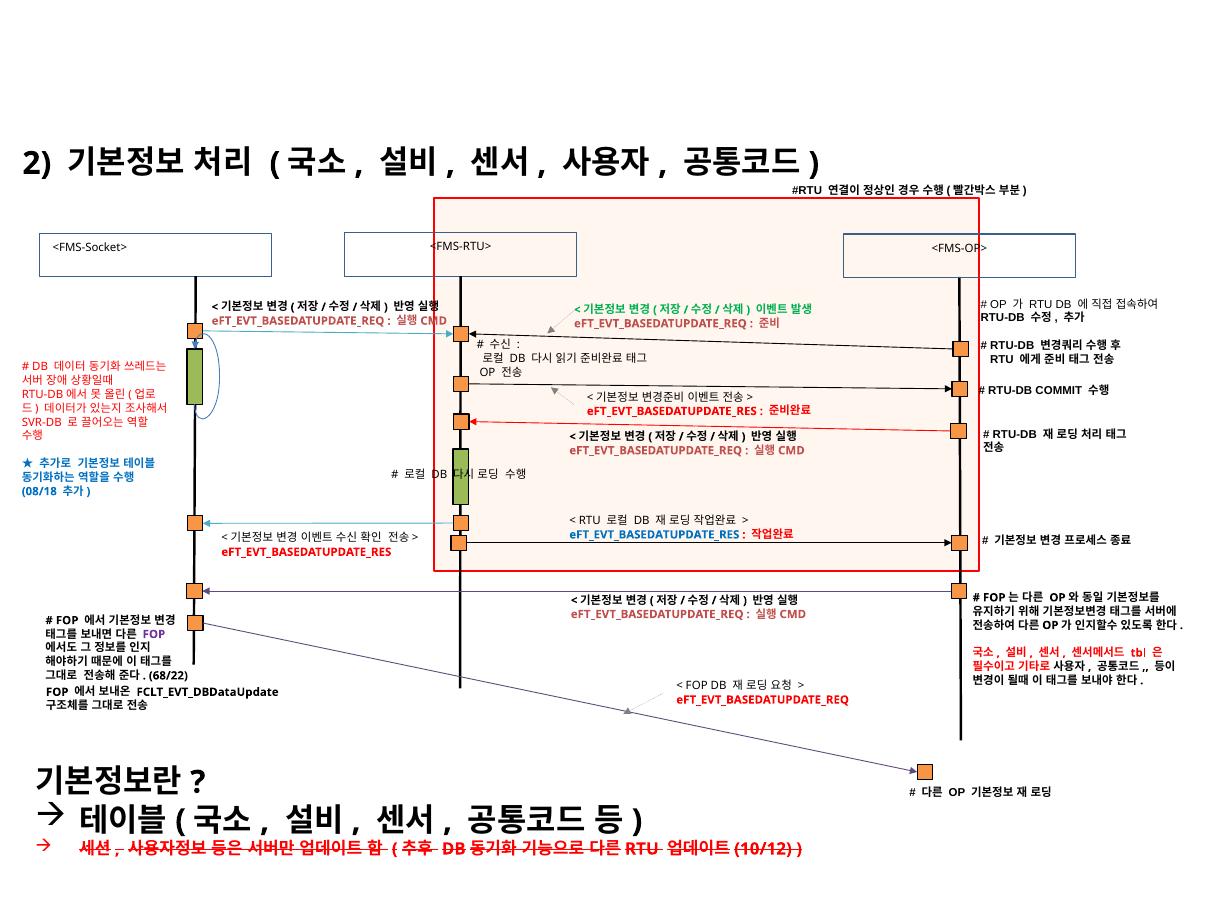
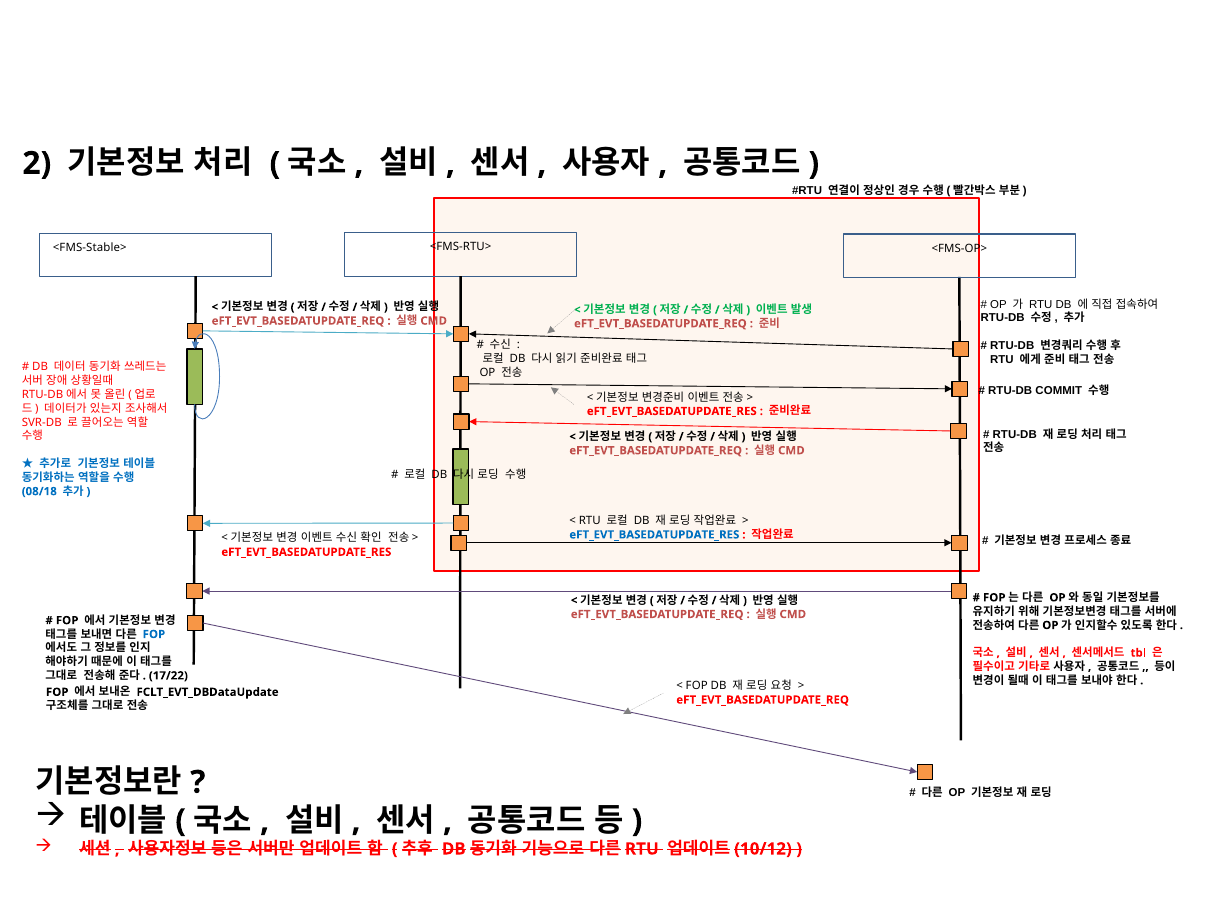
<FMS-Socket>: <FMS-Socket> -> <FMS-Stable>
FOP at (154, 634) colour: purple -> blue
68/22: 68/22 -> 17/22
